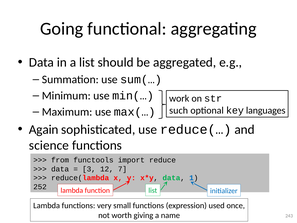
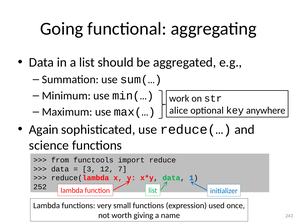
such: such -> alice
languages: languages -> anywhere
